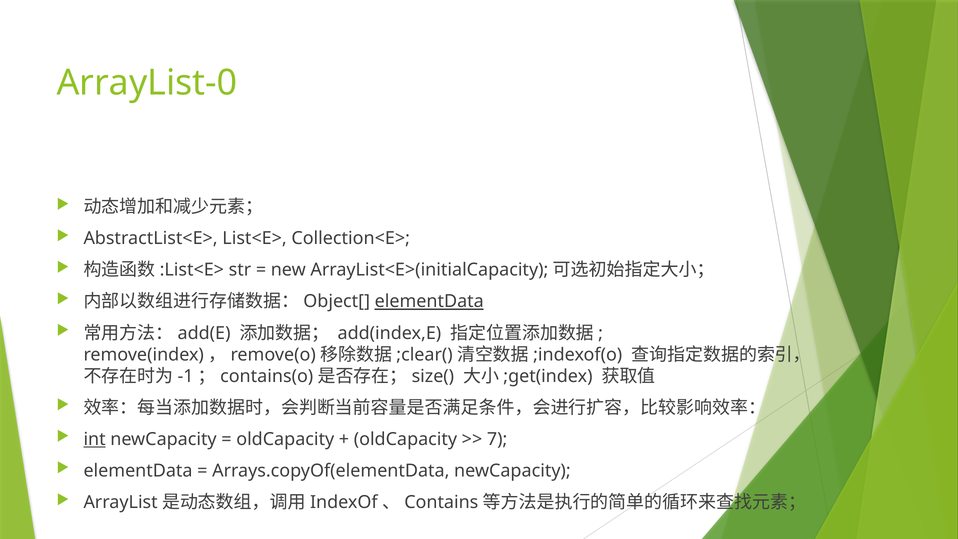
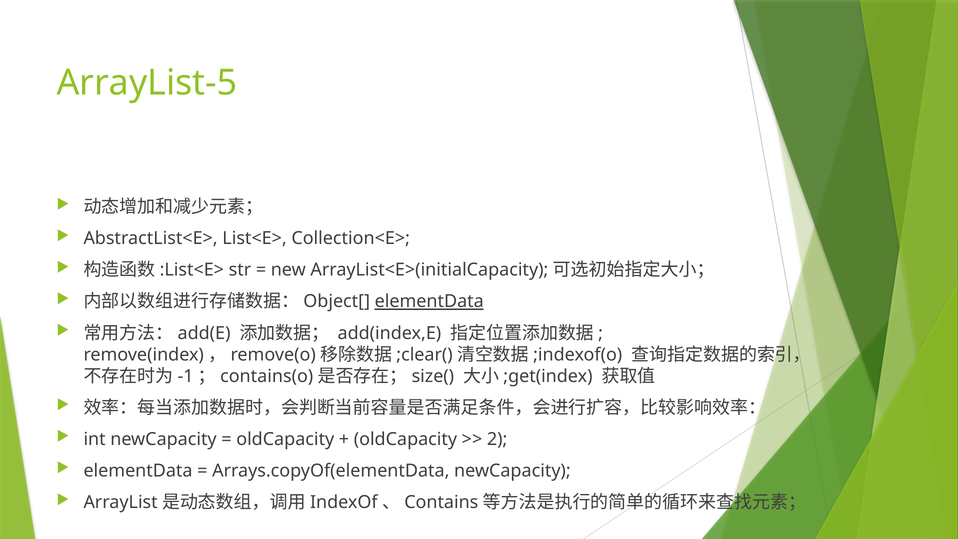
ArrayList-0: ArrayList-0 -> ArrayList-5
int underline: present -> none
7: 7 -> 2
